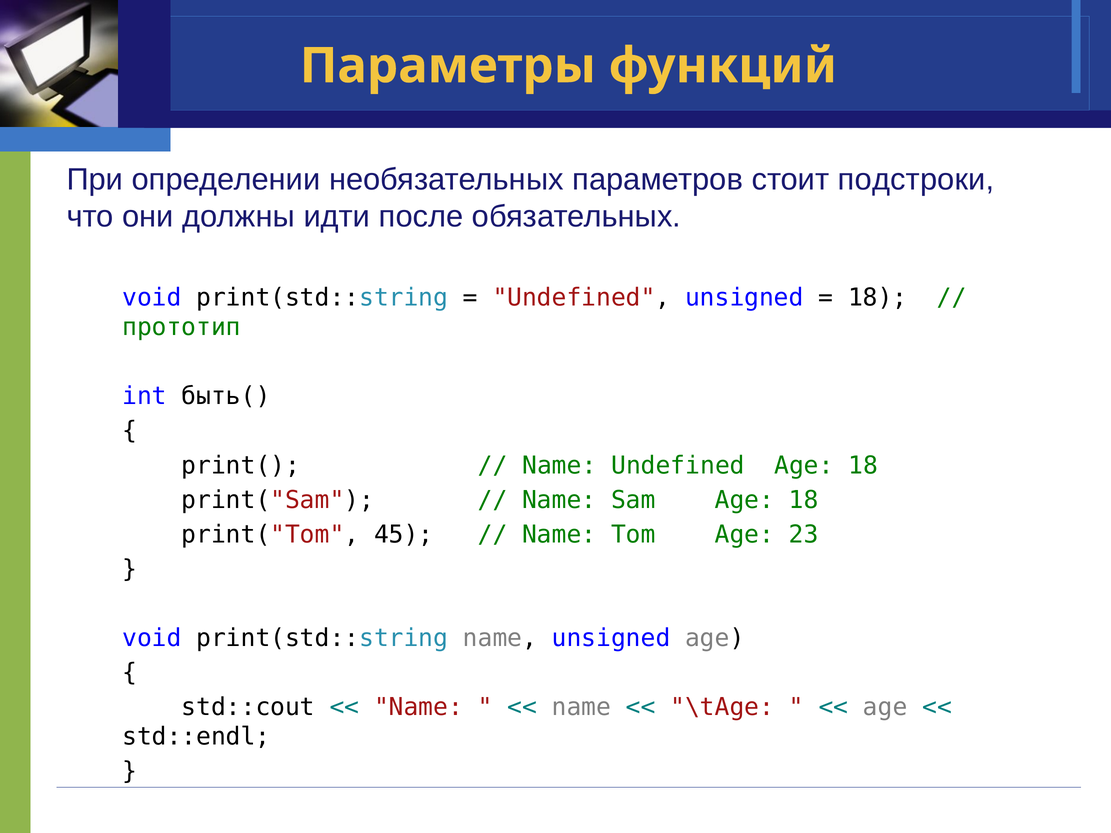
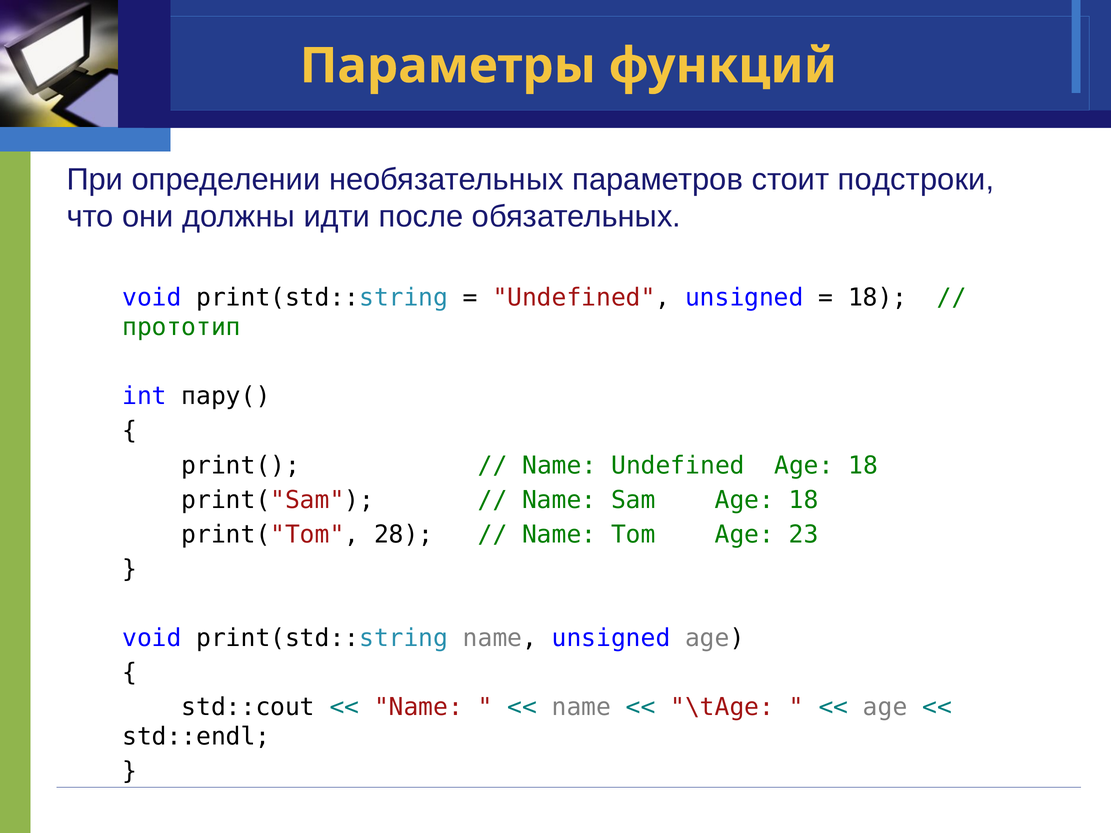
быть(: быть( -> пару(
45: 45 -> 28
